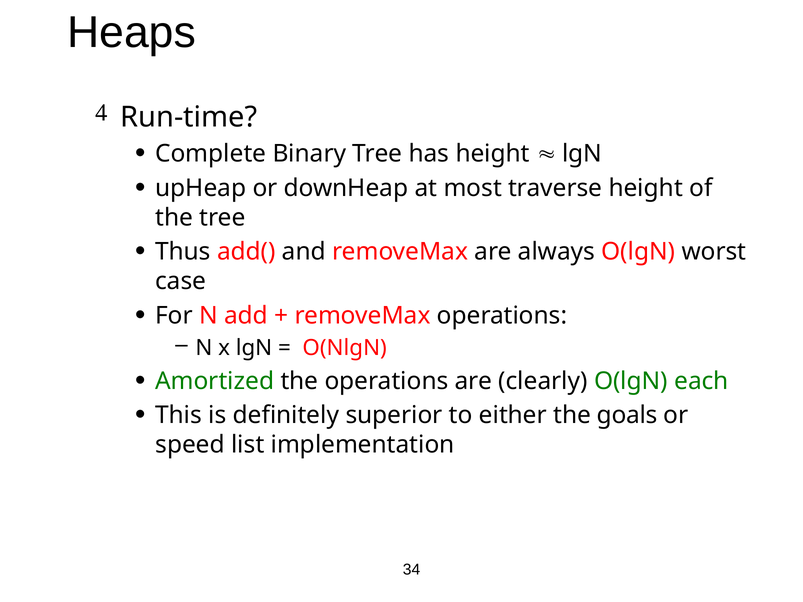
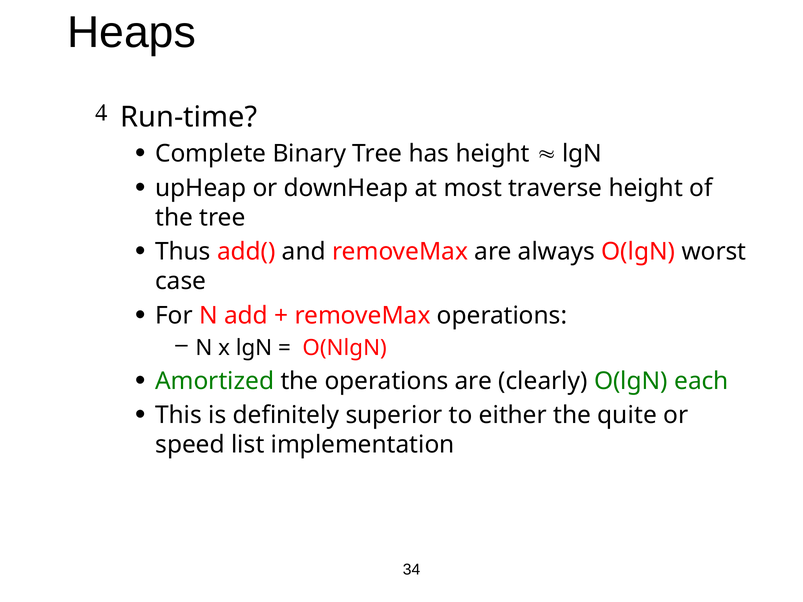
goals: goals -> quite
